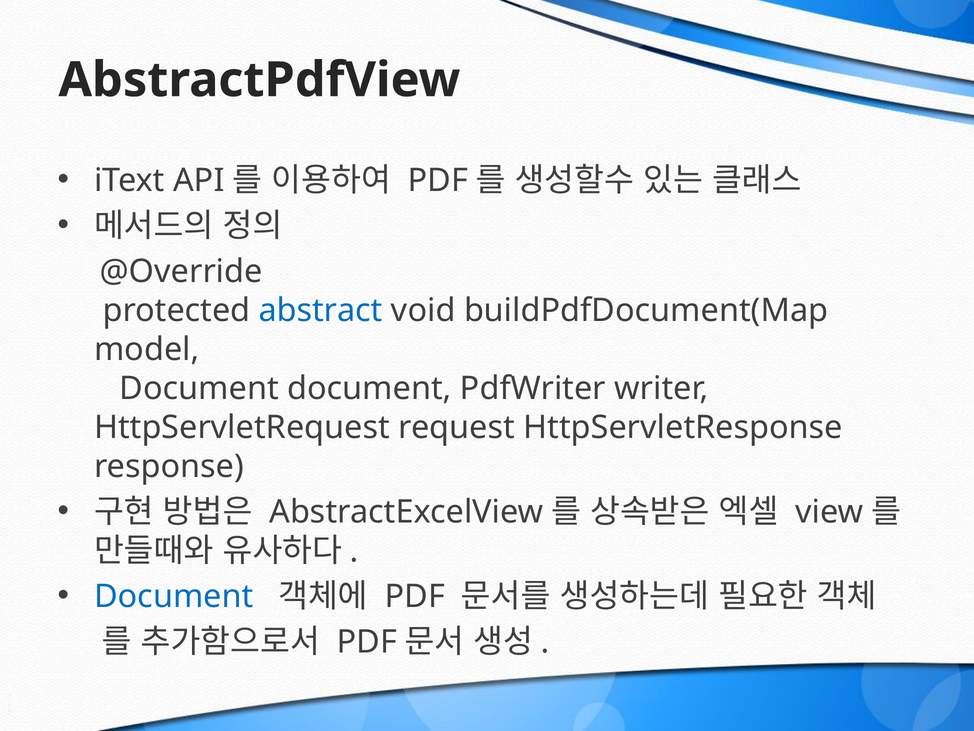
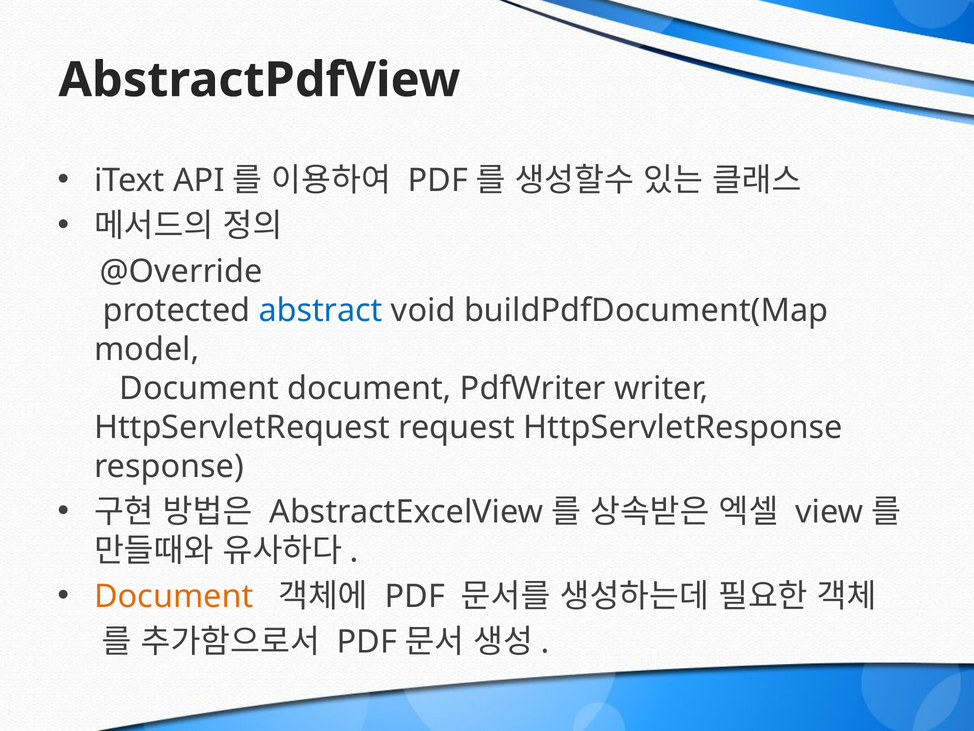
Document at (174, 596) colour: blue -> orange
